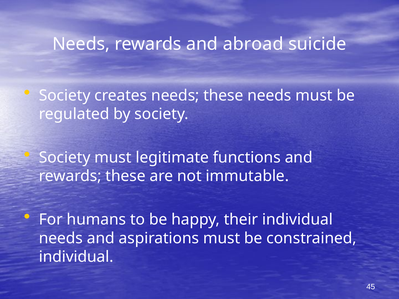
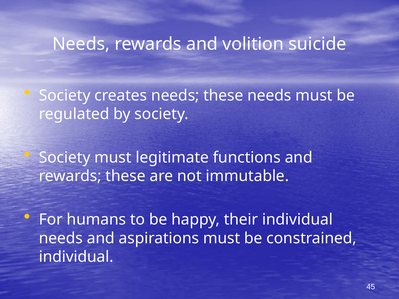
abroad: abroad -> volition
